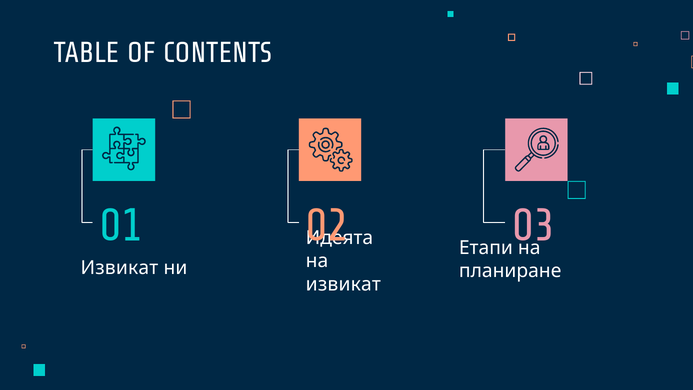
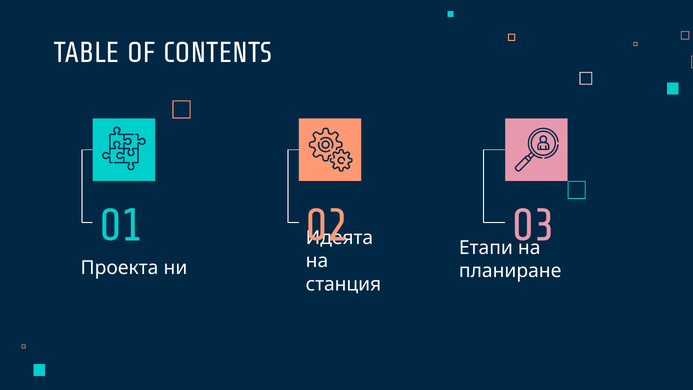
Извикат at (119, 268): Извикат -> Проекта
извикат at (343, 284): извикат -> станция
